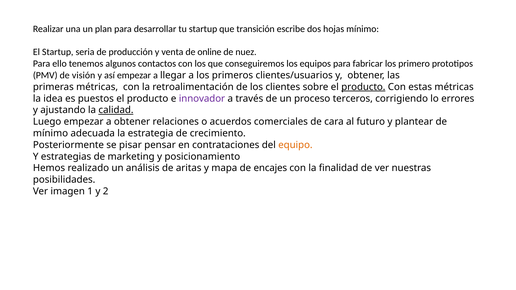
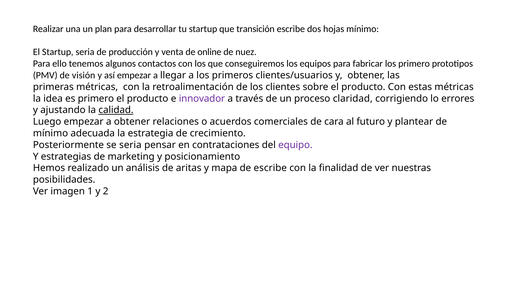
producto at (363, 87) underline: present -> none
es puestos: puestos -> primero
terceros: terceros -> claridad
se pisar: pisar -> seria
equipo colour: orange -> purple
de encajes: encajes -> escribe
